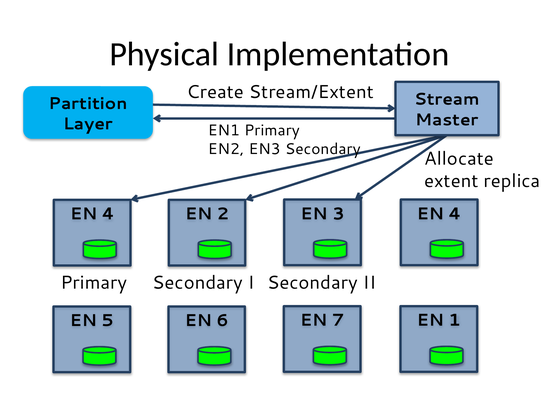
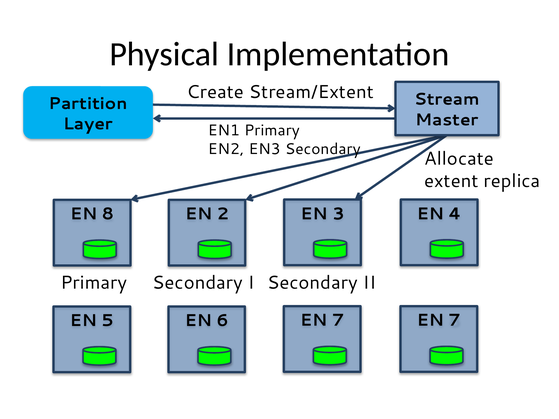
4 at (108, 214): 4 -> 8
7 EN 1: 1 -> 7
